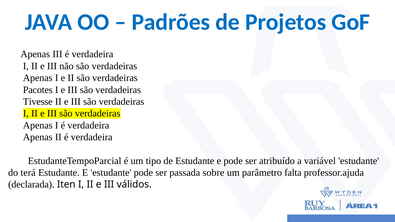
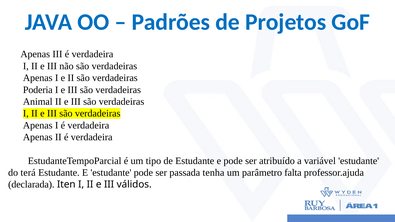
Pacotes: Pacotes -> Poderia
Tivesse: Tivesse -> Animal
sobre: sobre -> tenha
